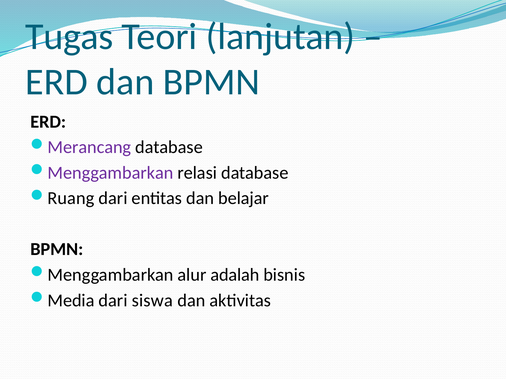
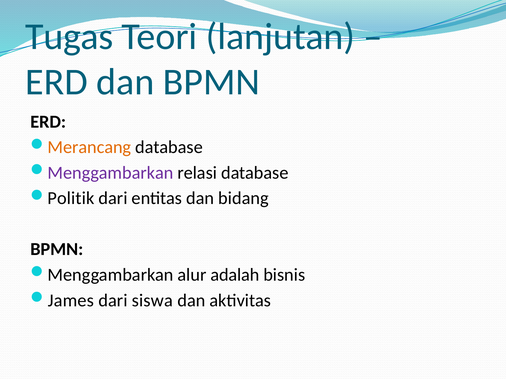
Merancang colour: purple -> orange
Ruang: Ruang -> Politik
belajar: belajar -> bidang
Media: Media -> James
